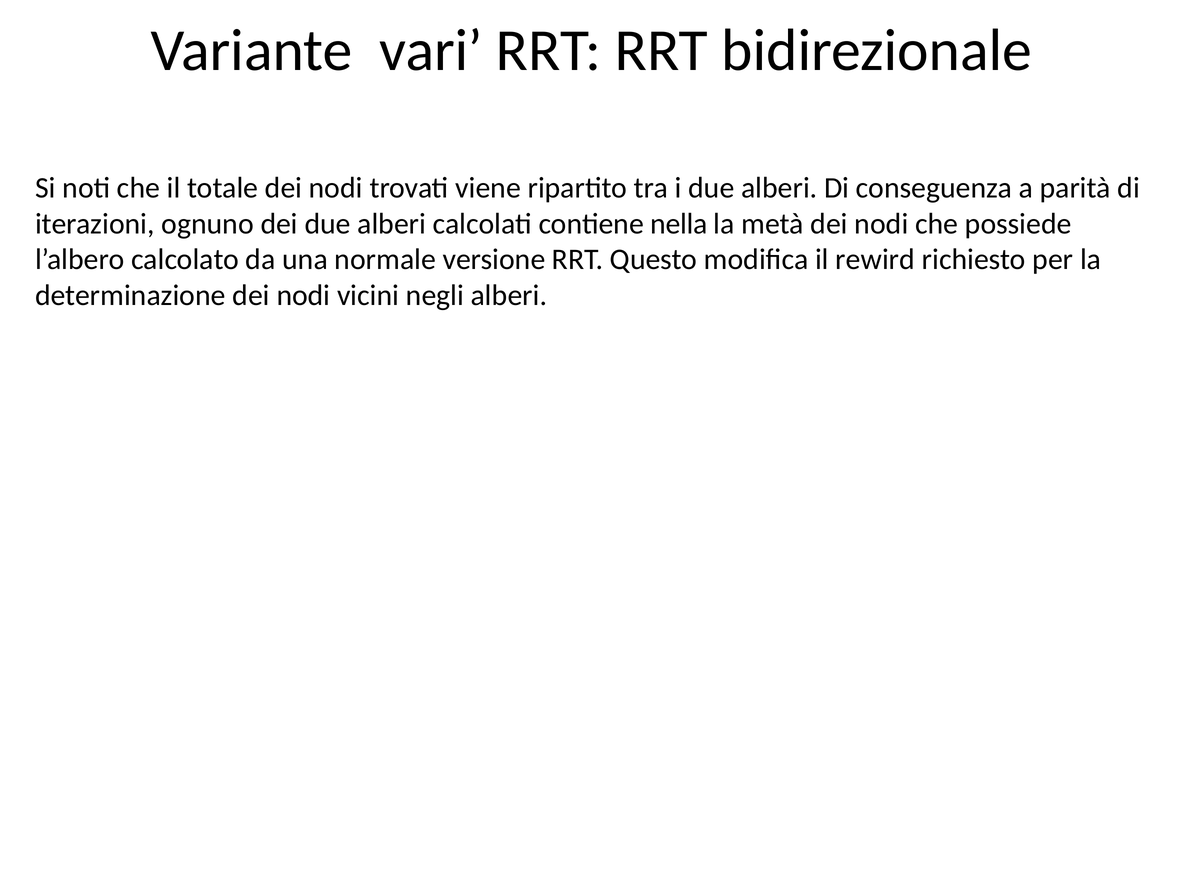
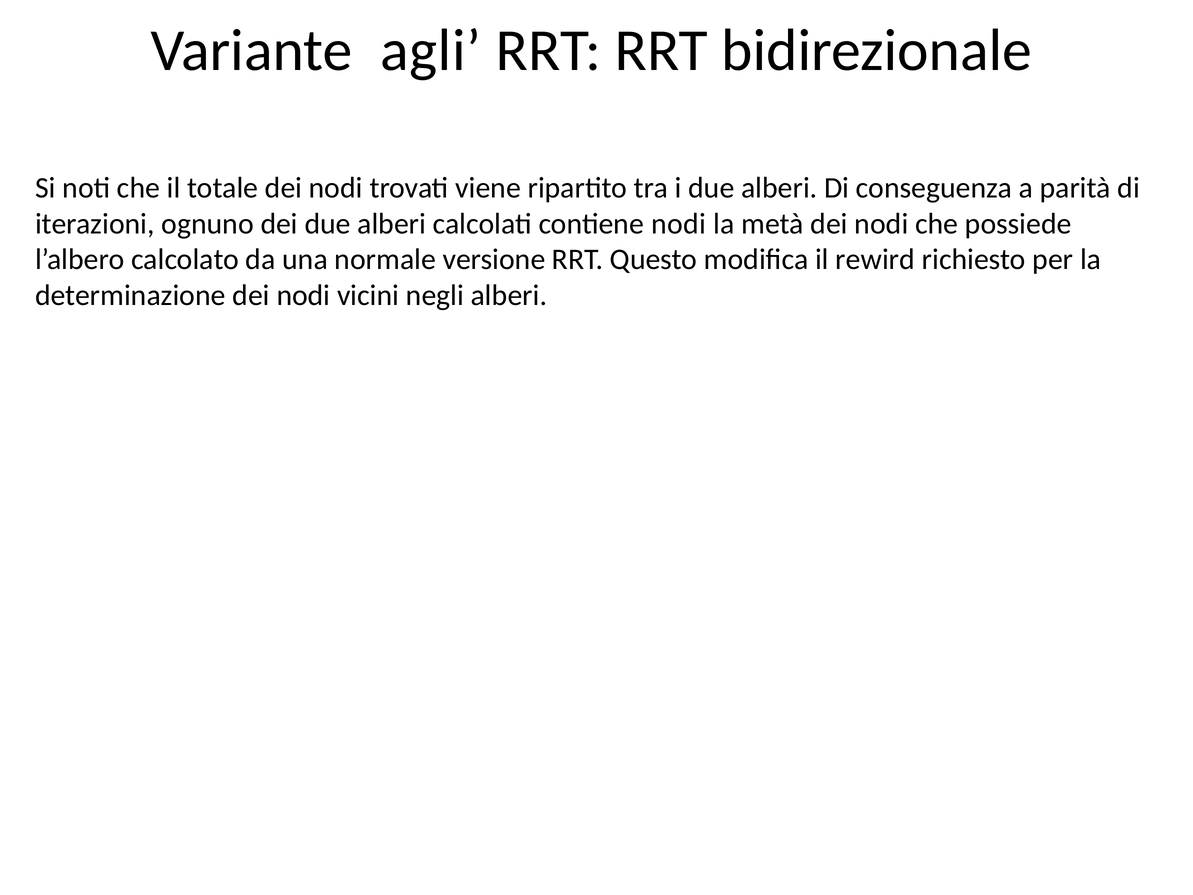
vari: vari -> agli
contiene nella: nella -> nodi
